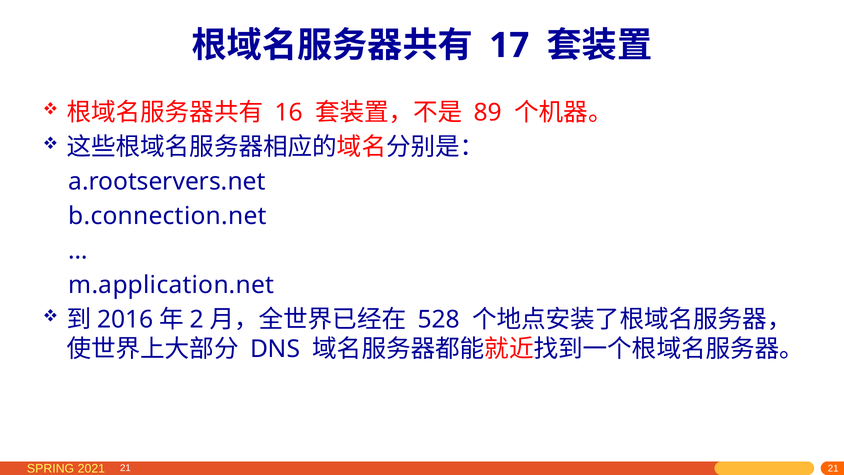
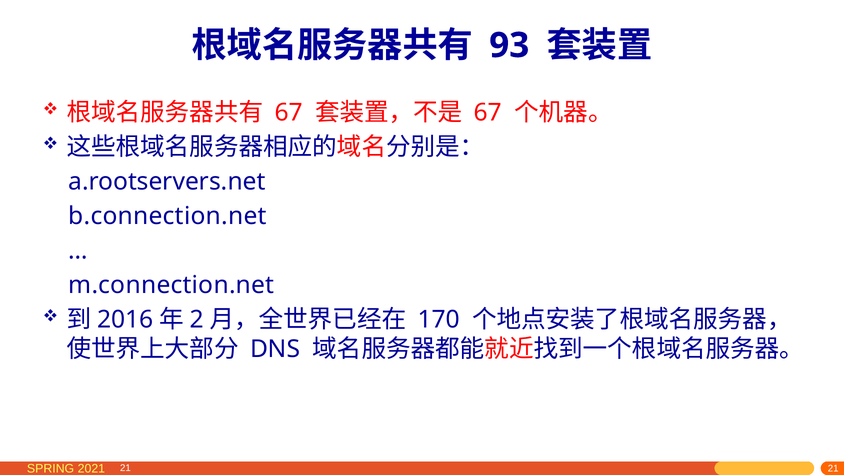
17: 17 -> 93
16 at (289, 112): 16 -> 67
89 at (488, 112): 89 -> 67
m.application.net: m.application.net -> m.connection.net
528: 528 -> 170
